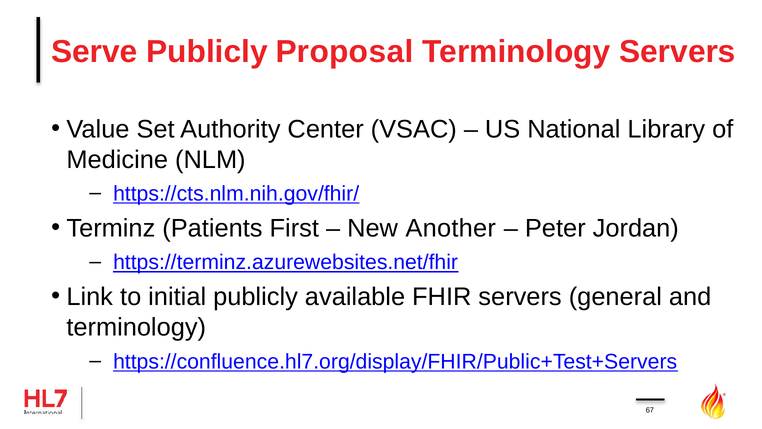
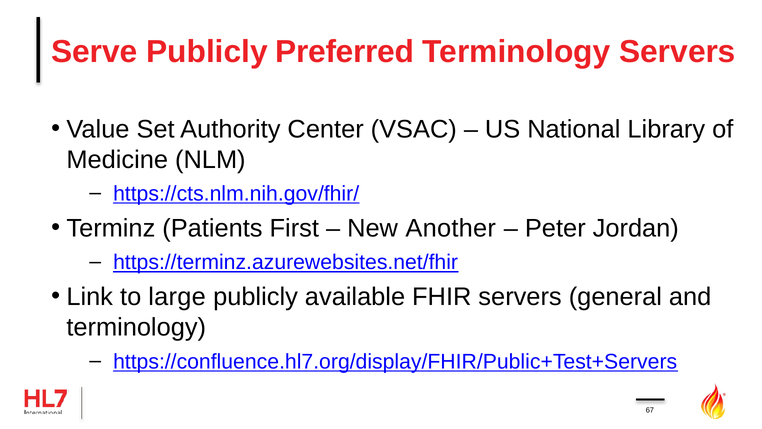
Proposal: Proposal -> Preferred
initial: initial -> large
